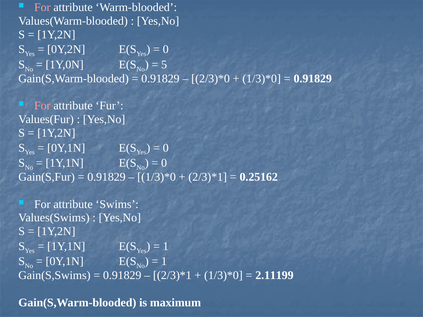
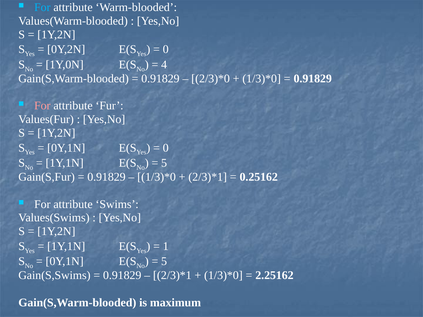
For at (42, 7) colour: pink -> light blue
5: 5 -> 4
0 at (164, 163): 0 -> 5
1 at (164, 262): 1 -> 5
2.11199: 2.11199 -> 2.25162
